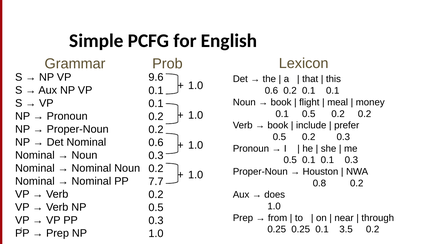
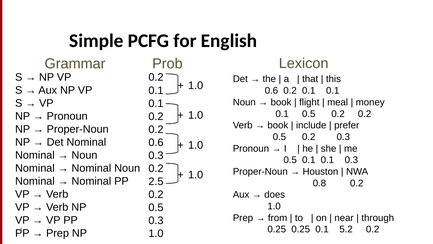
9.6 at (156, 77): 9.6 -> 0.2
7.7: 7.7 -> 2.5
3.5: 3.5 -> 5.2
